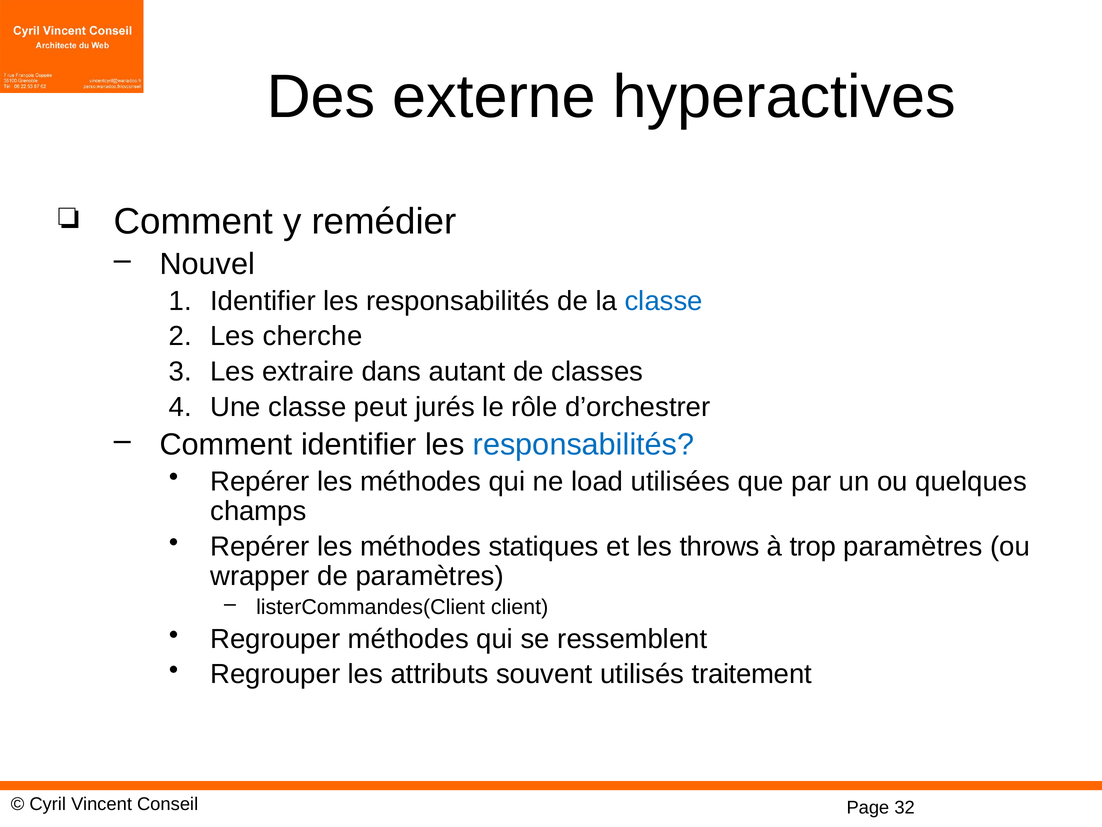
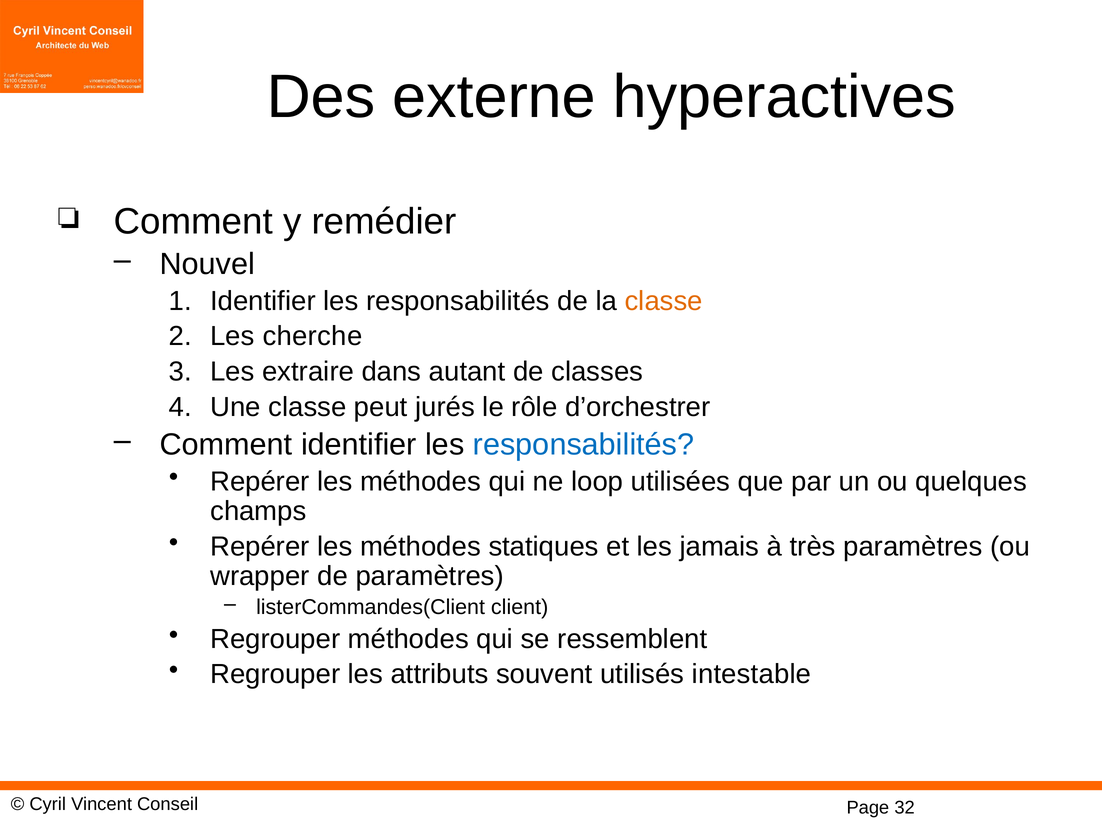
classe at (664, 301) colour: blue -> orange
load: load -> loop
throws: throws -> jamais
trop: trop -> très
traitement: traitement -> intestable
